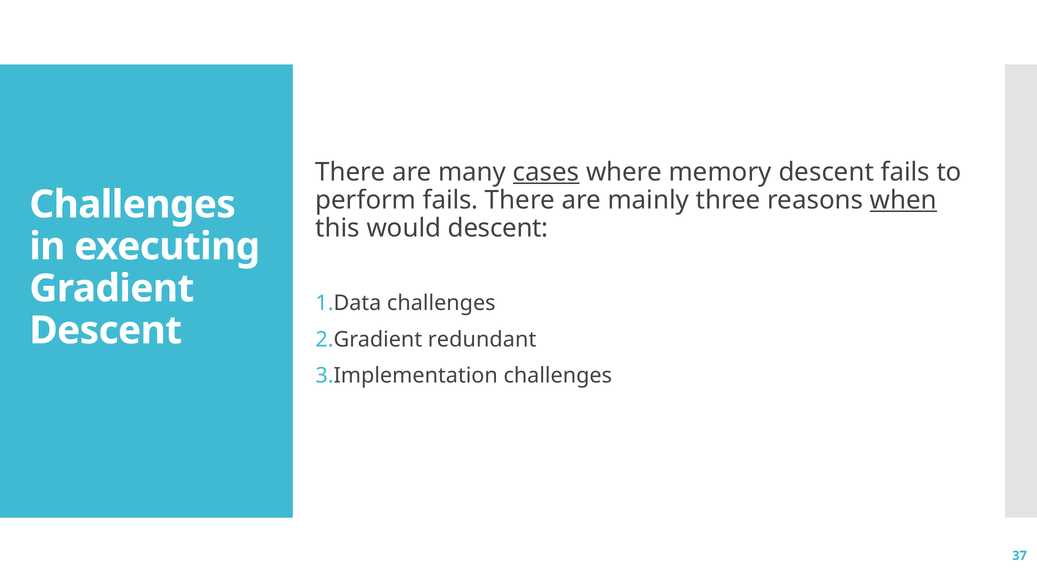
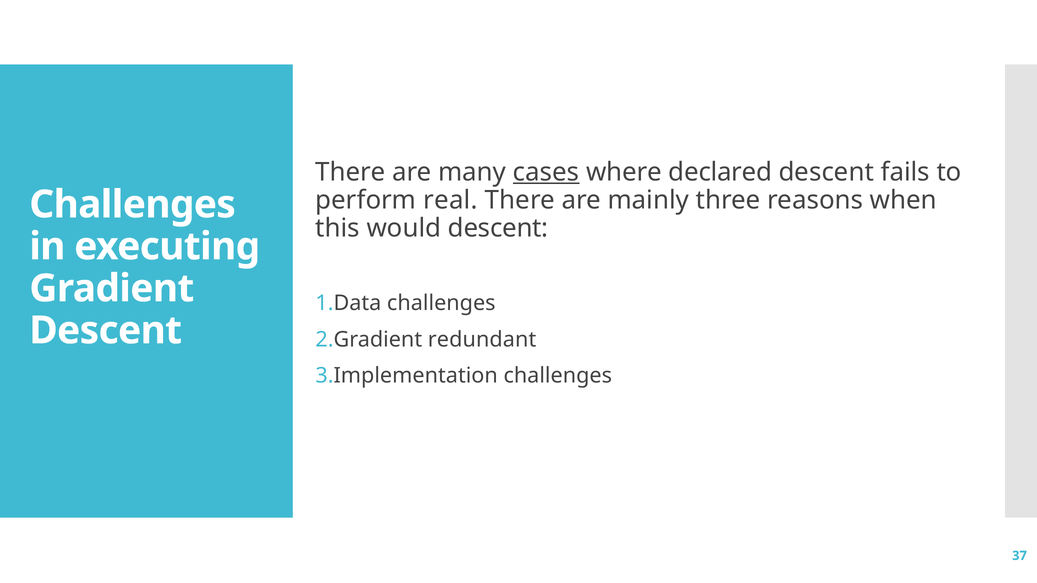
memory: memory -> declared
perform fails: fails -> real
when underline: present -> none
